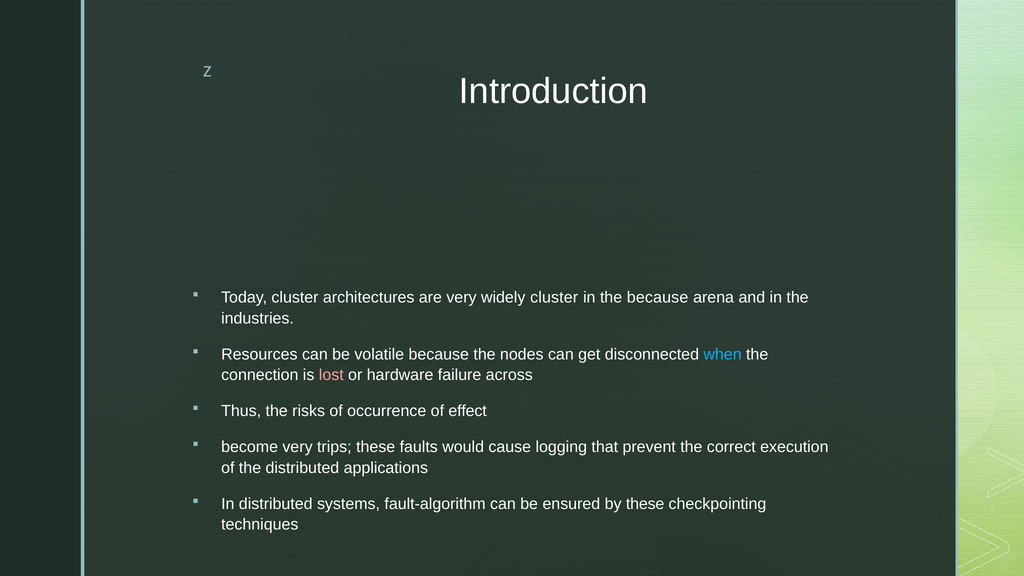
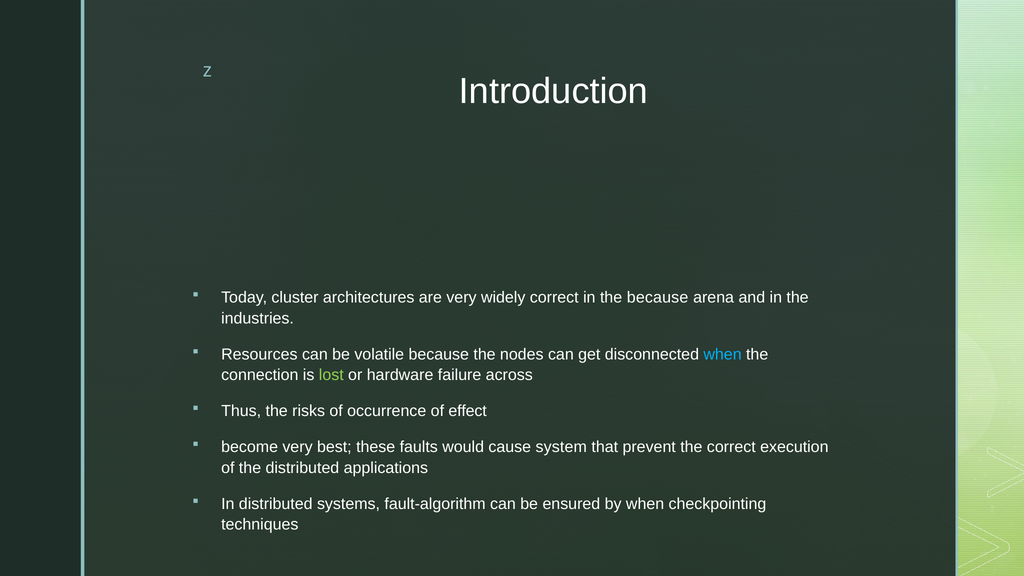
widely cluster: cluster -> correct
lost colour: pink -> light green
trips: trips -> best
logging: logging -> system
by these: these -> when
